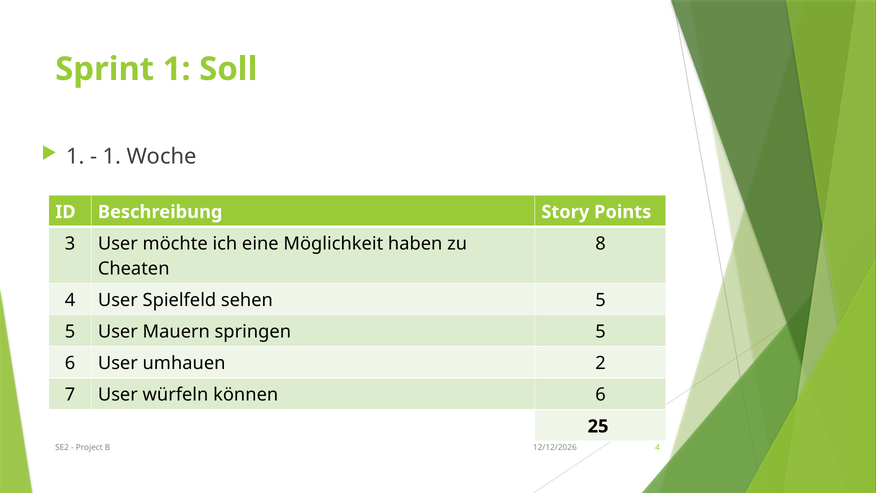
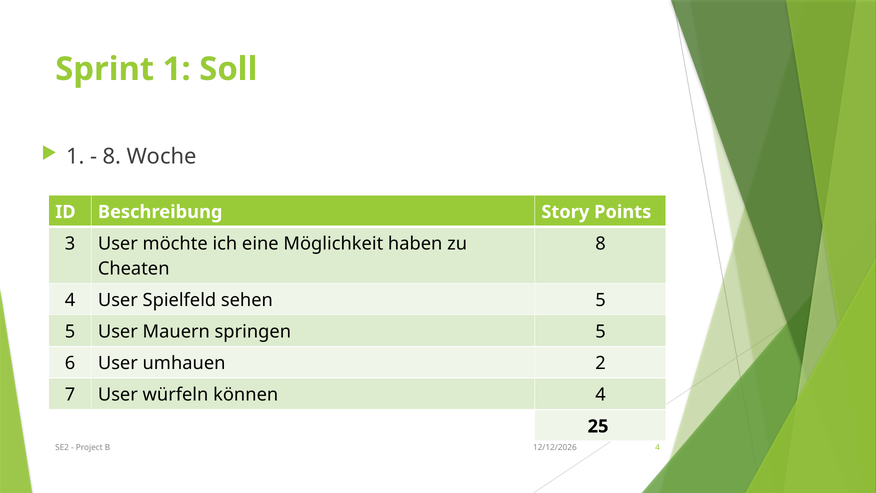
1 at (112, 157): 1 -> 8
können 6: 6 -> 4
